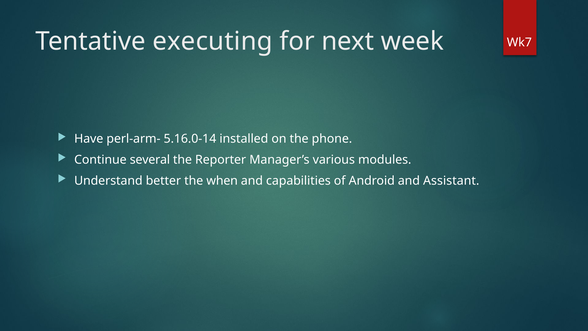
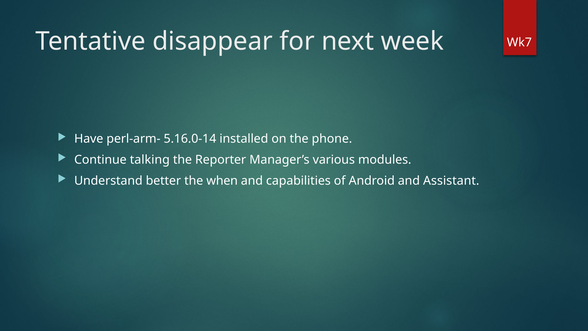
executing: executing -> disappear
several: several -> talking
